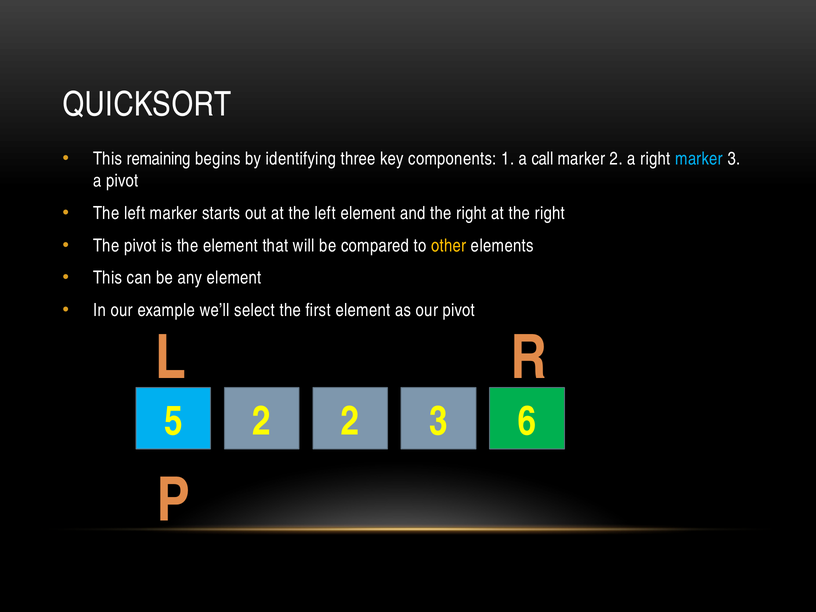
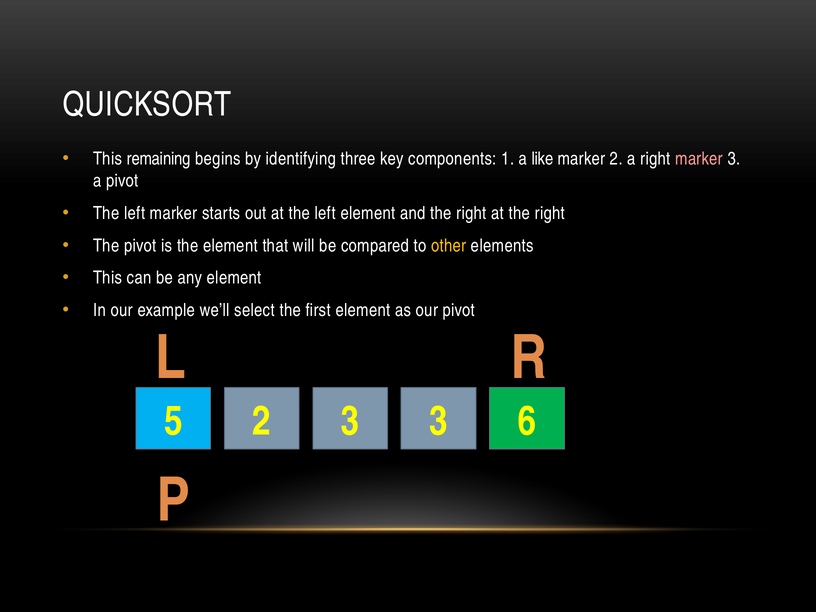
call: call -> like
marker at (699, 159) colour: light blue -> pink
2 2: 2 -> 3
